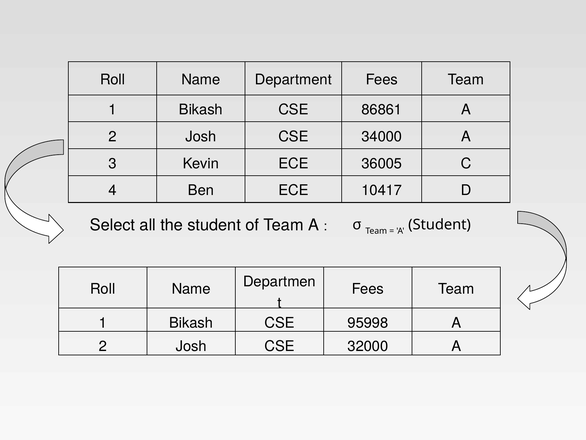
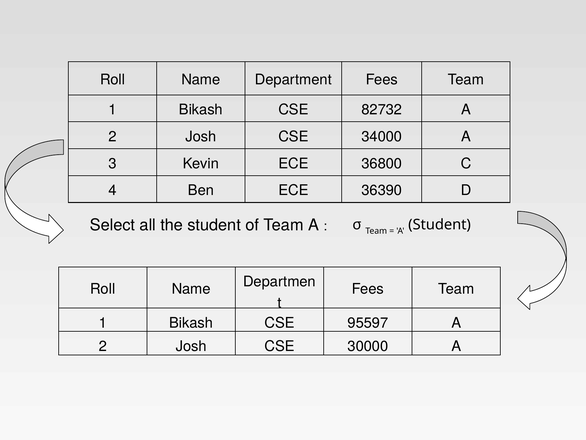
86861: 86861 -> 82732
36005: 36005 -> 36800
10417: 10417 -> 36390
95998: 95998 -> 95597
32000: 32000 -> 30000
